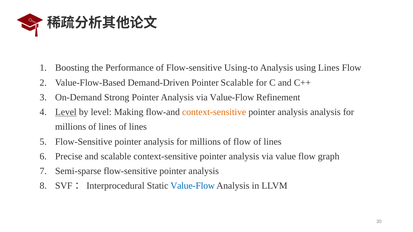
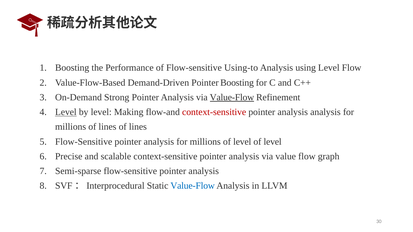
using Lines: Lines -> Level
Pointer Scalable: Scalable -> Boosting
Value-Flow at (232, 97) underline: none -> present
context-sensitive at (214, 112) colour: orange -> red
millions of flow: flow -> level
lines at (273, 142): lines -> level
